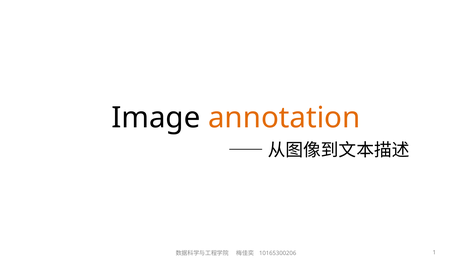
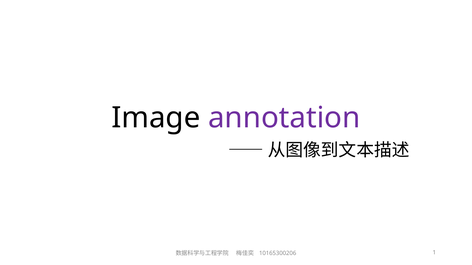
annotation colour: orange -> purple
